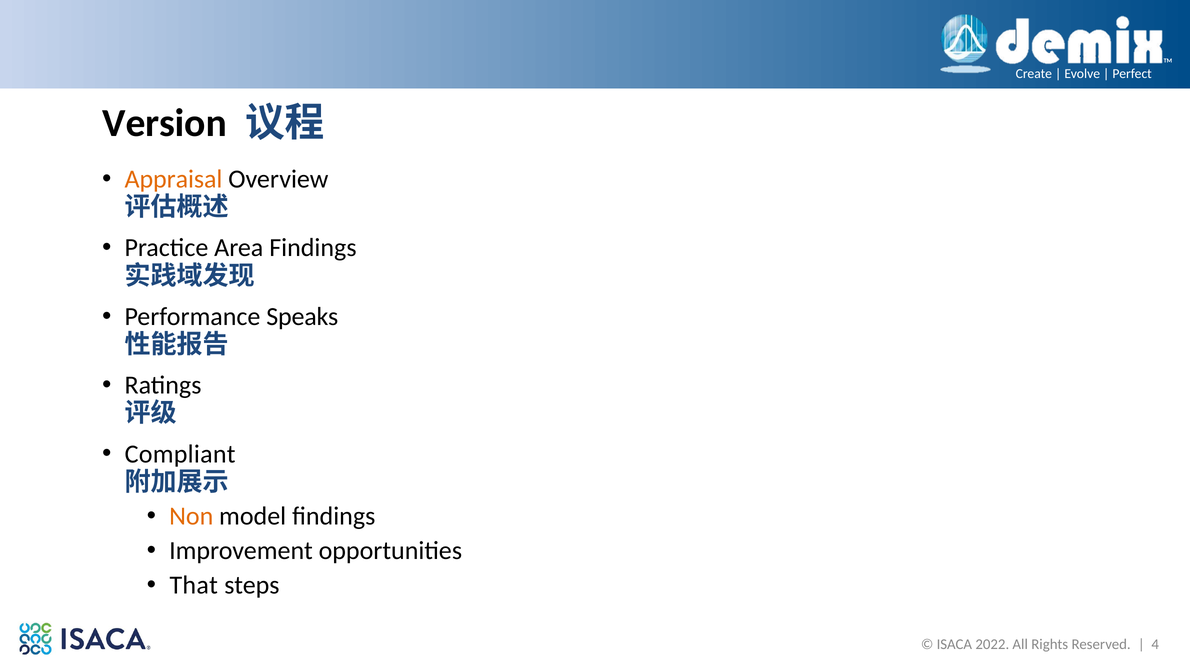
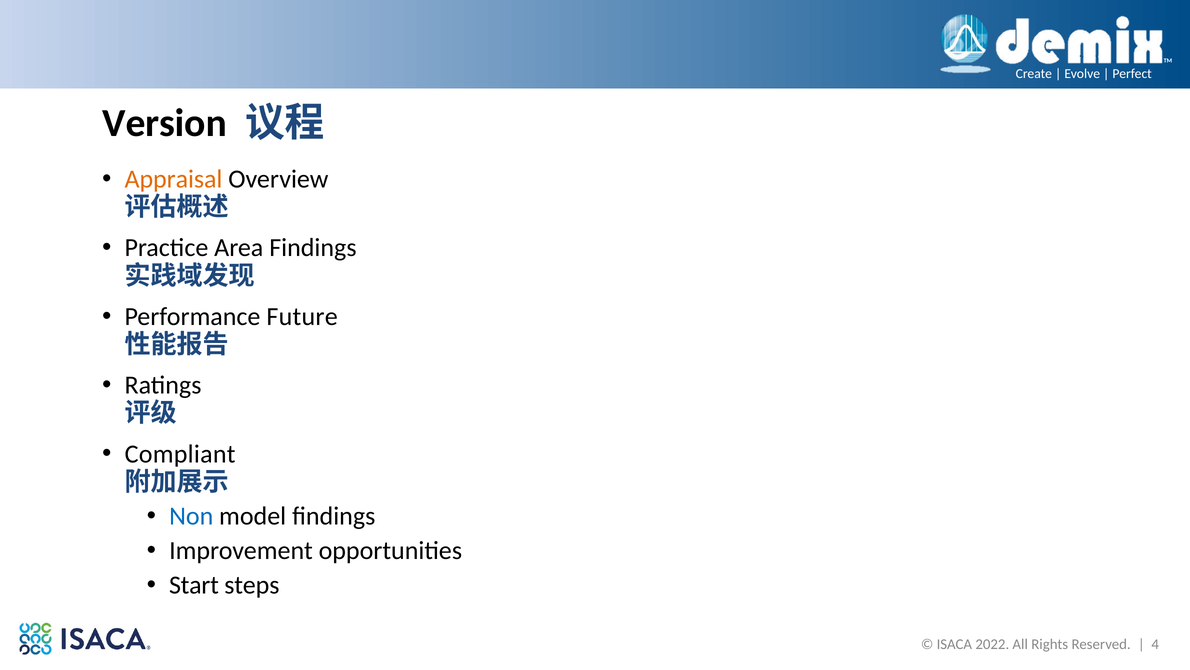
Speaks: Speaks -> Future
Non colour: orange -> blue
That: That -> Start
